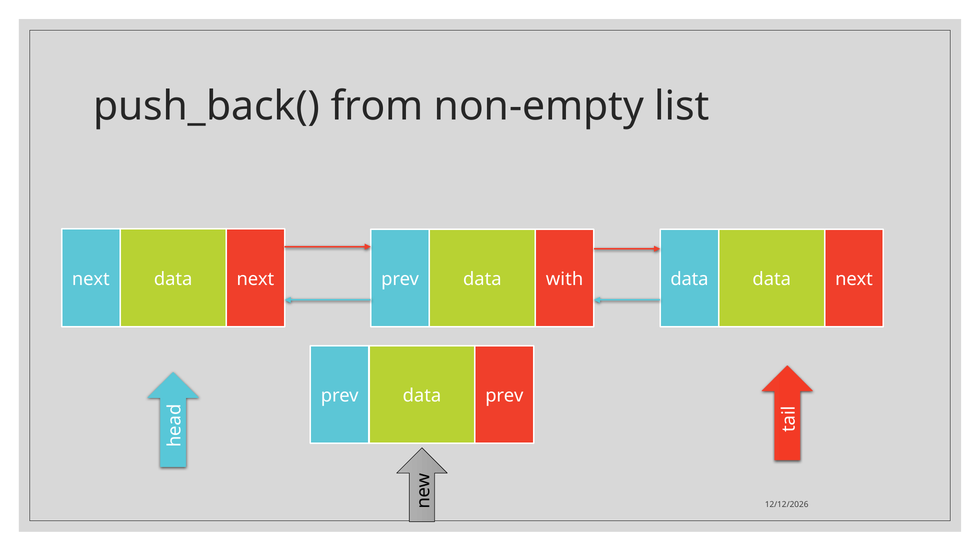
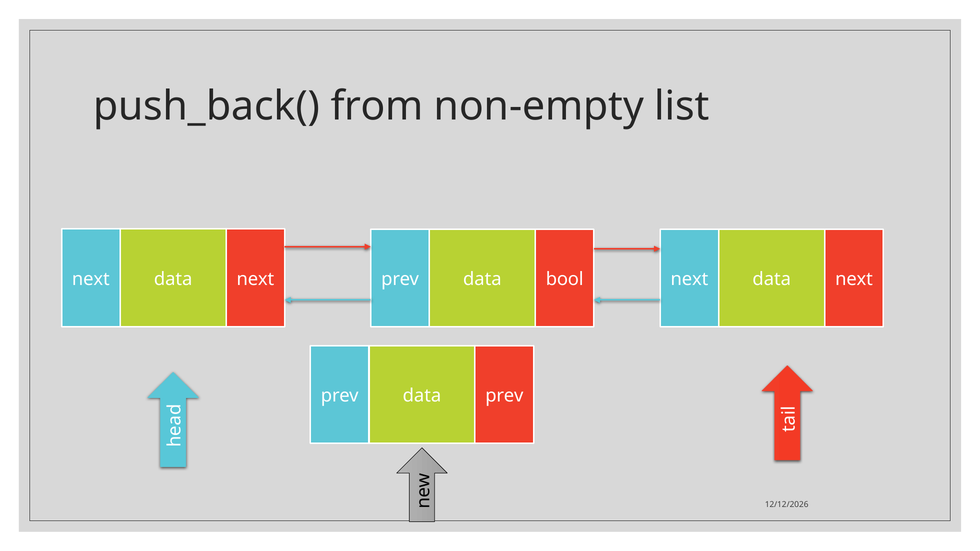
with: with -> bool
data at (689, 280): data -> next
